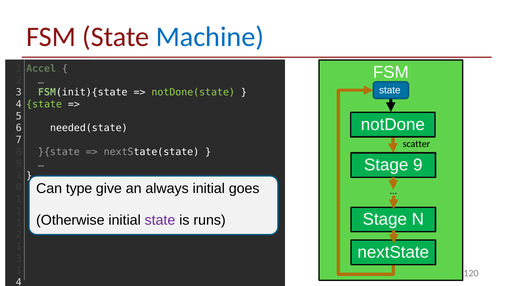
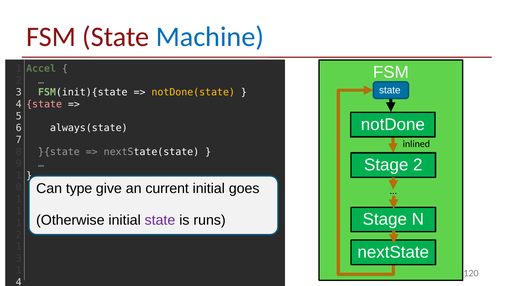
notDone(state colour: light green -> yellow
state at (44, 104) colour: light green -> pink
needed(state: needed(state -> always(state
scatter: scatter -> inlined
9 at (418, 165): 9 -> 2
always: always -> current
